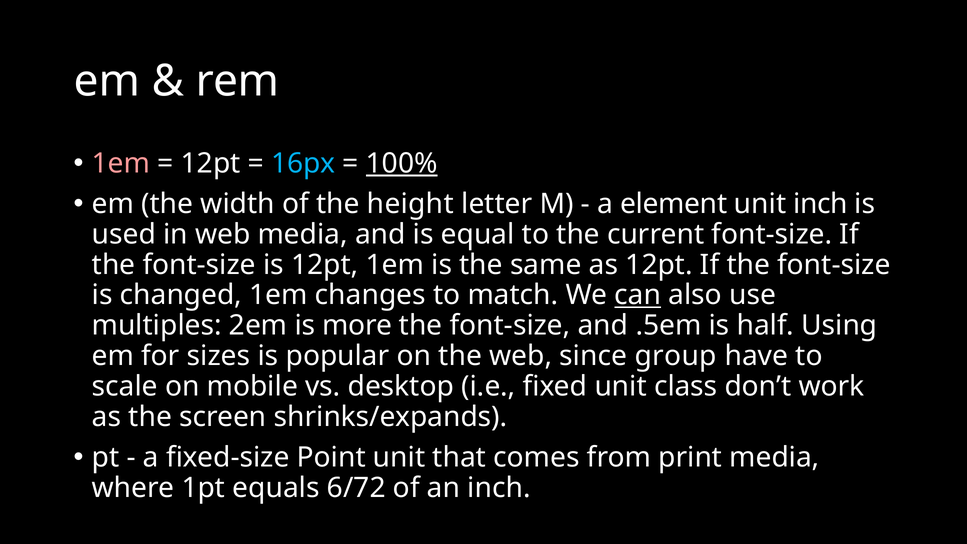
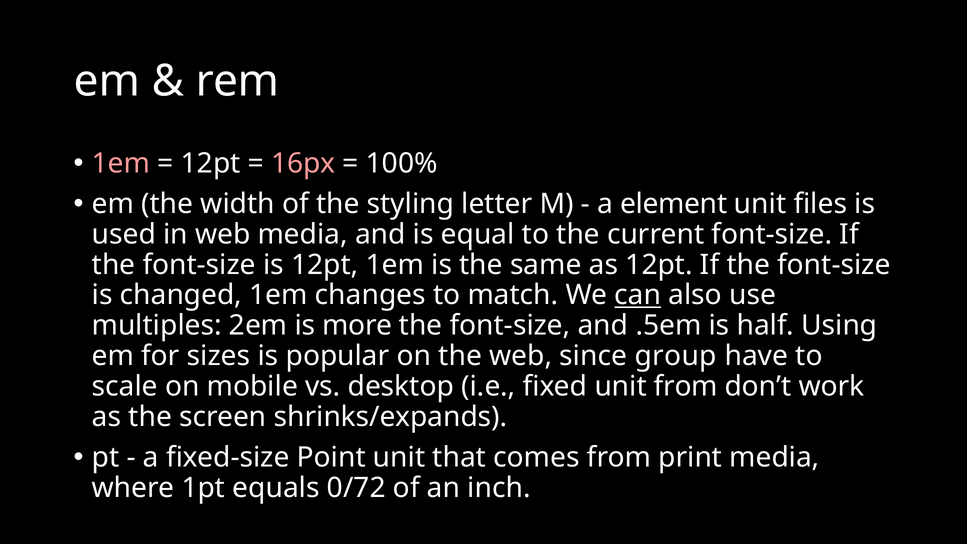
16px colour: light blue -> pink
100% underline: present -> none
height: height -> styling
unit inch: inch -> files
unit class: class -> from
6/72: 6/72 -> 0/72
